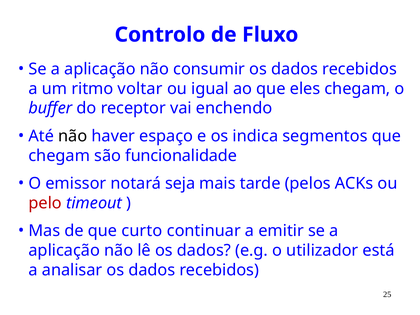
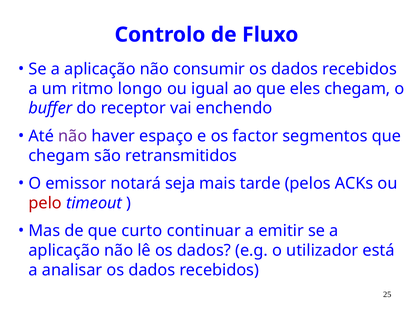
voltar: voltar -> longo
não at (73, 136) colour: black -> purple
indica: indica -> factor
funcionalidade: funcionalidade -> retransmitidos
